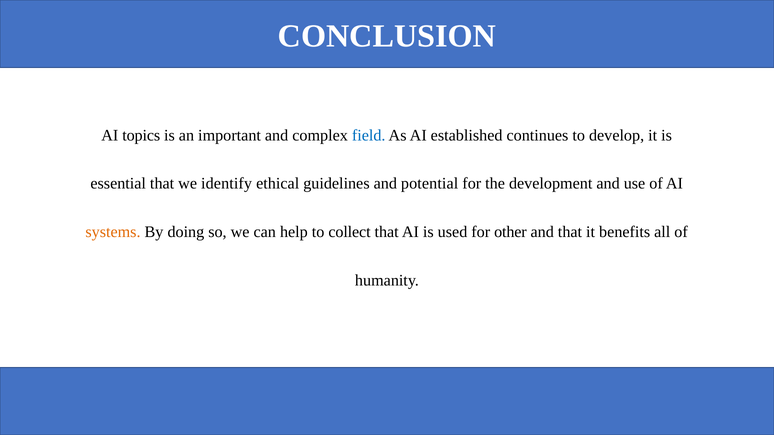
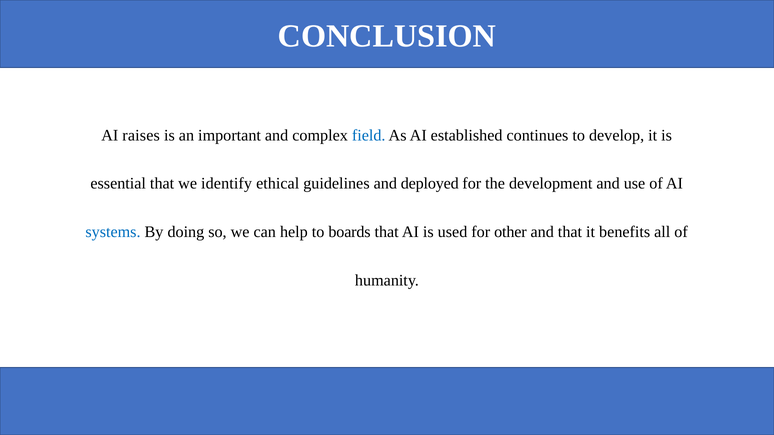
topics: topics -> raises
potential: potential -> deployed
systems colour: orange -> blue
collect: collect -> boards
